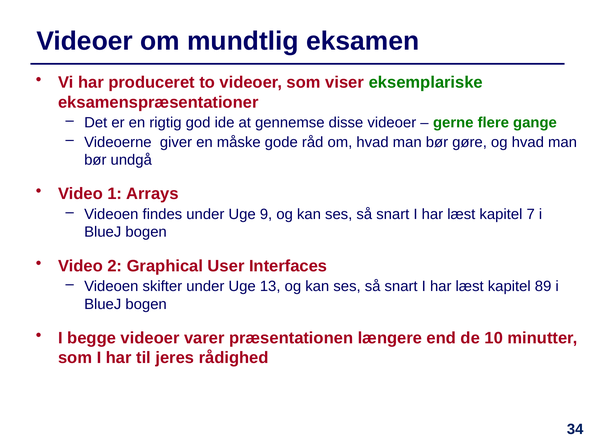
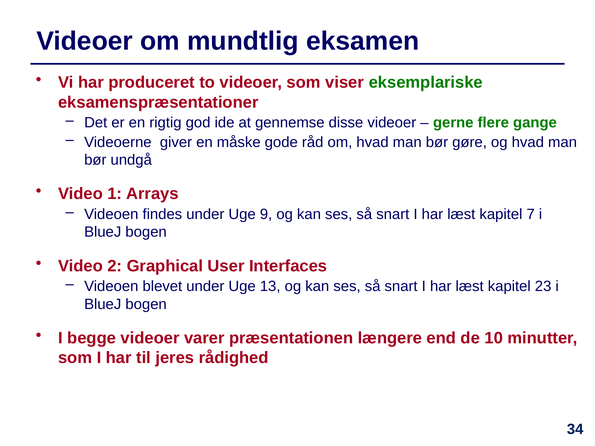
skifter: skifter -> blevet
89: 89 -> 23
